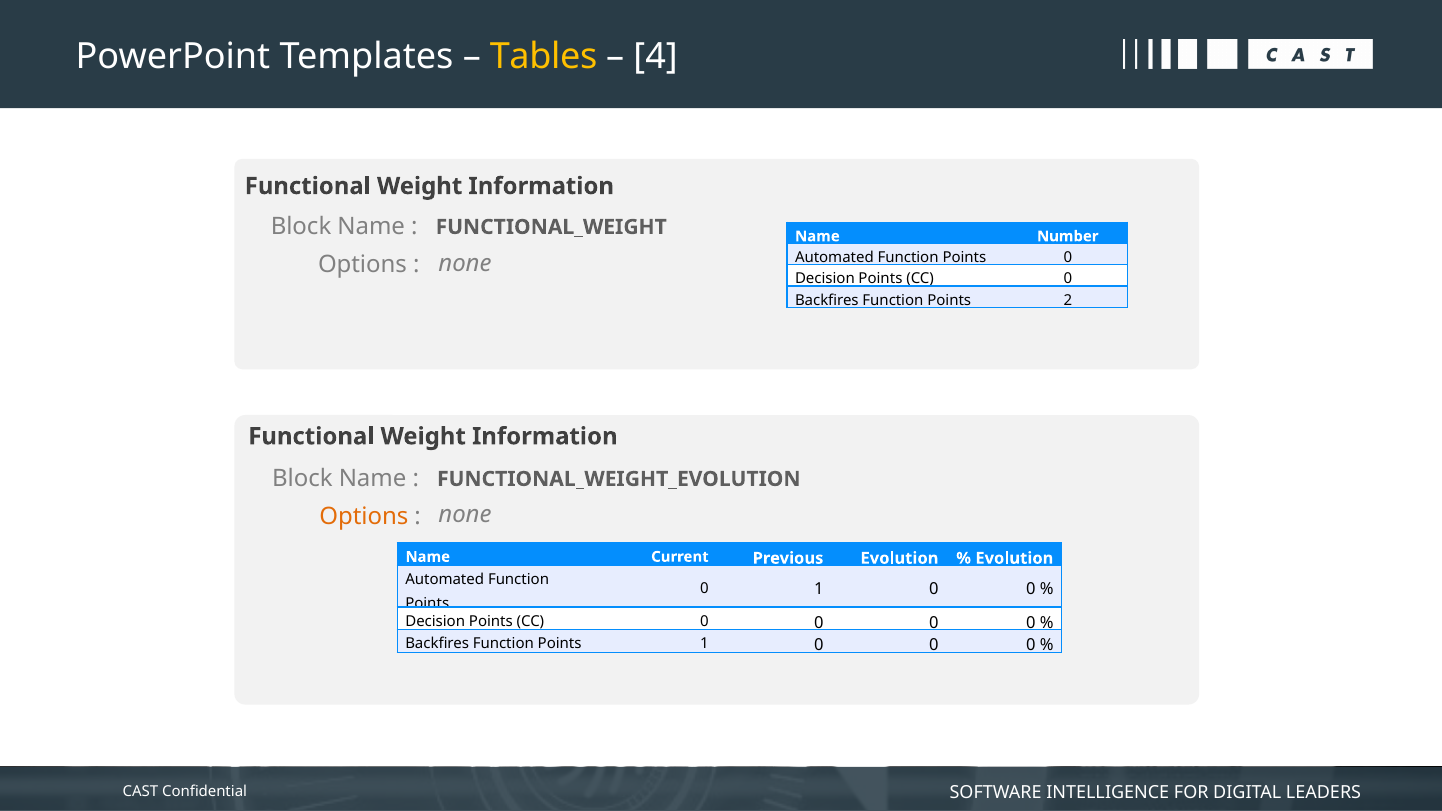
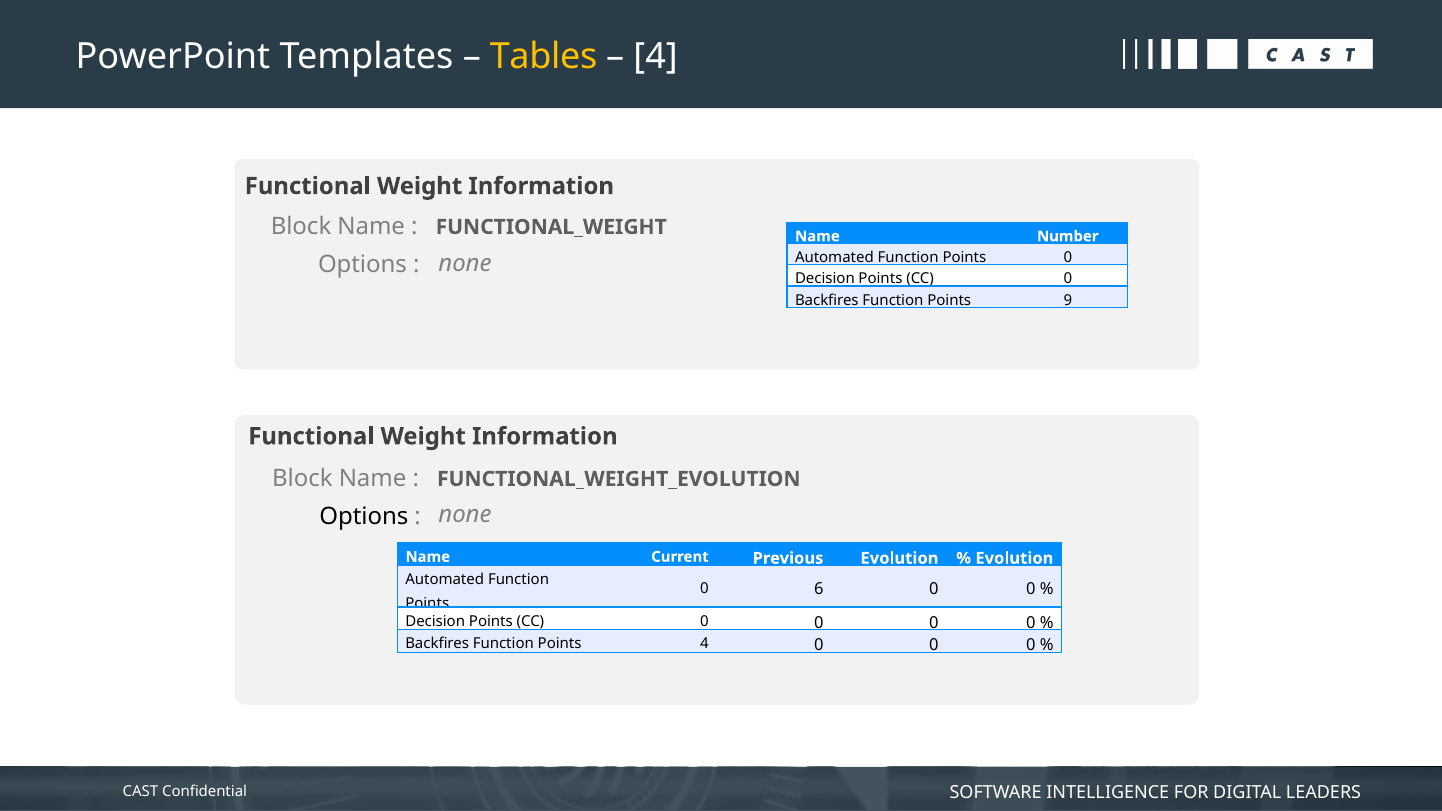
2: 2 -> 9
Options at (364, 517) colour: orange -> black
0 1: 1 -> 6
Points 1: 1 -> 4
